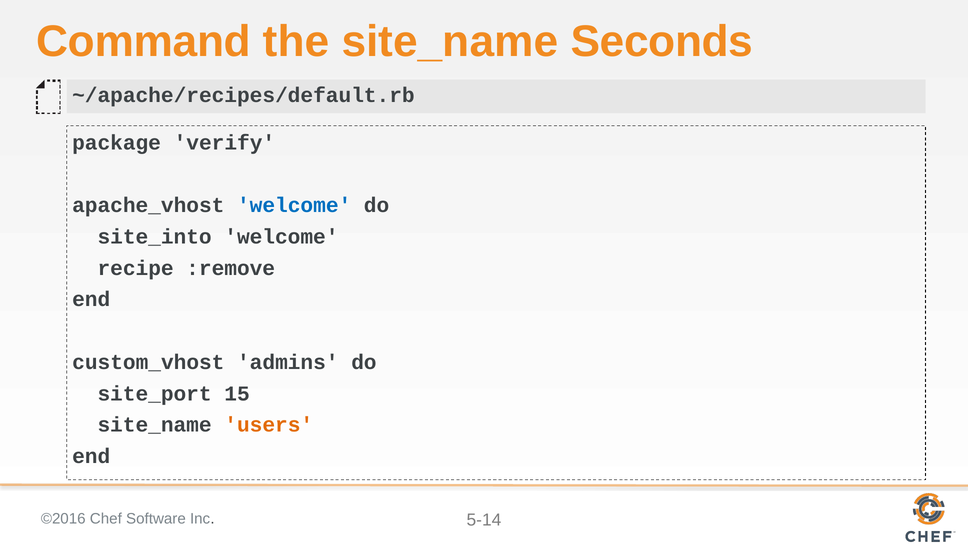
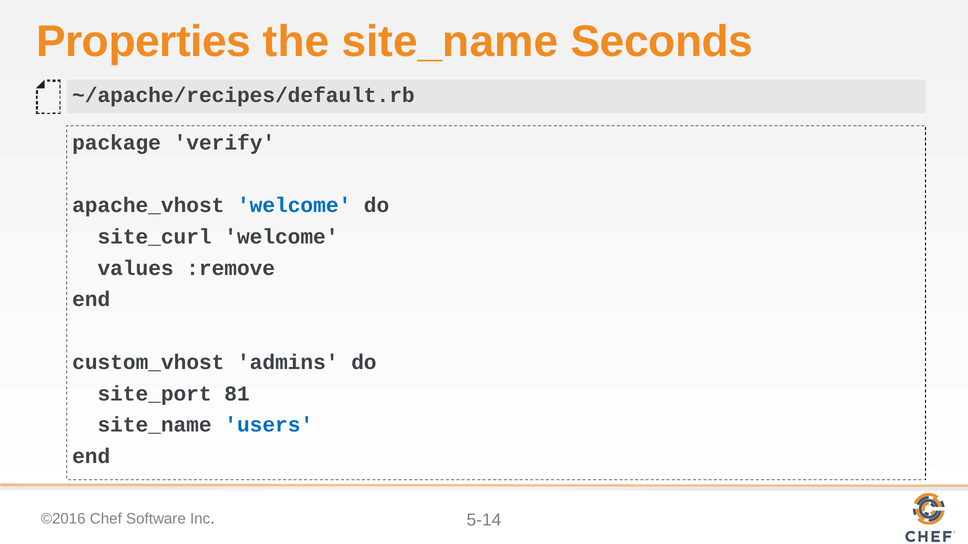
Command: Command -> Properties
site_into: site_into -> site_curl
recipe: recipe -> values
15: 15 -> 81
users colour: orange -> blue
